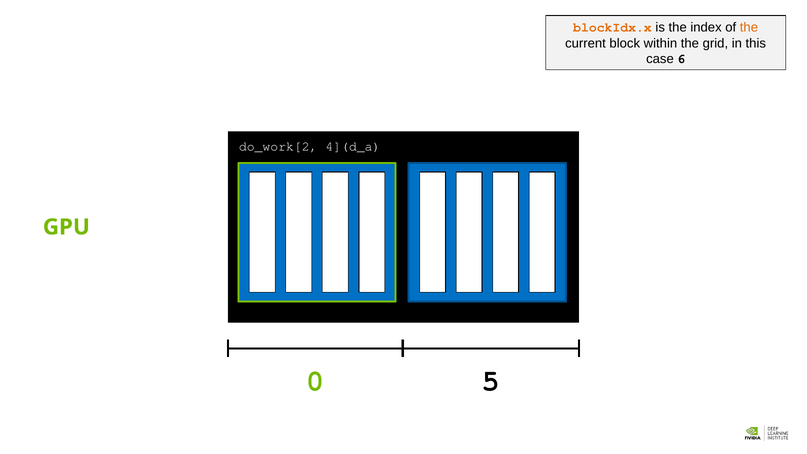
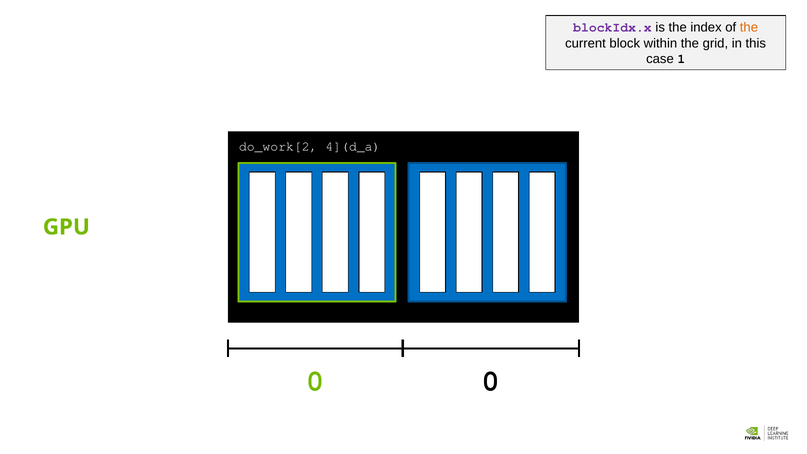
blockIdx.x colour: orange -> purple
6: 6 -> 1
0 5: 5 -> 0
